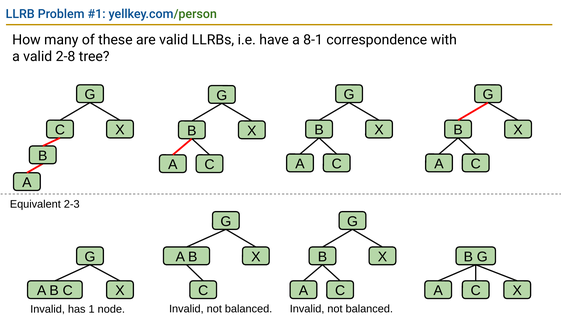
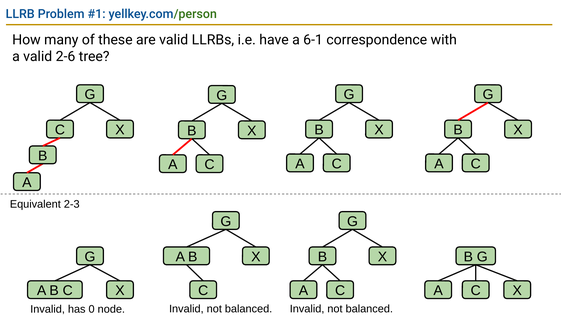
8-1: 8-1 -> 6-1
2-8: 2-8 -> 2-6
1: 1 -> 0
